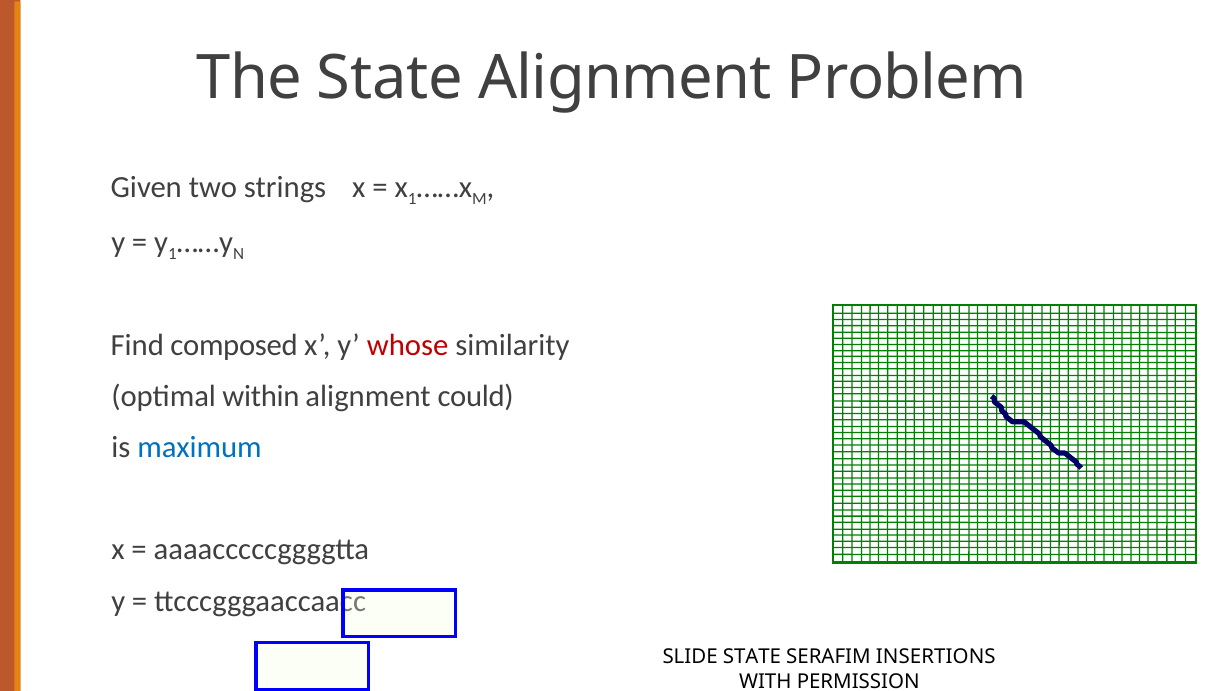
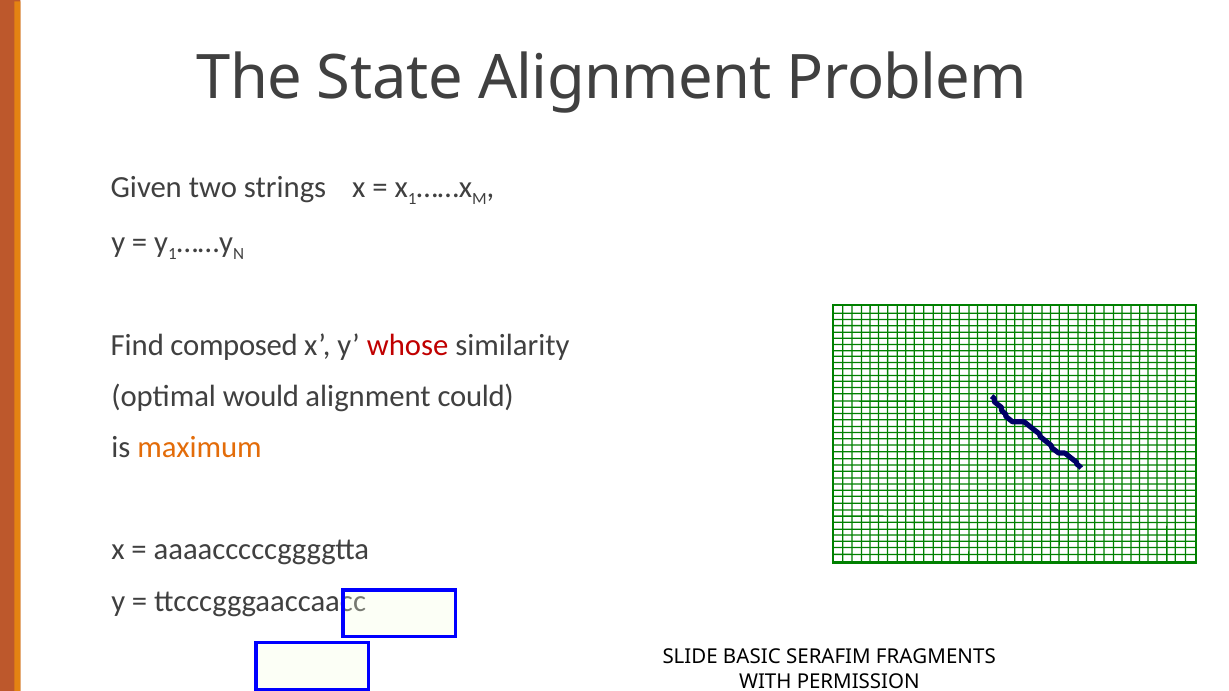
within: within -> would
maximum colour: blue -> orange
SLIDE STATE: STATE -> BASIC
INSERTIONS: INSERTIONS -> FRAGMENTS
